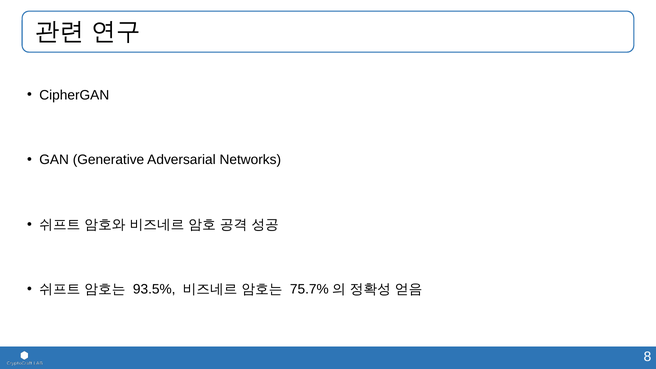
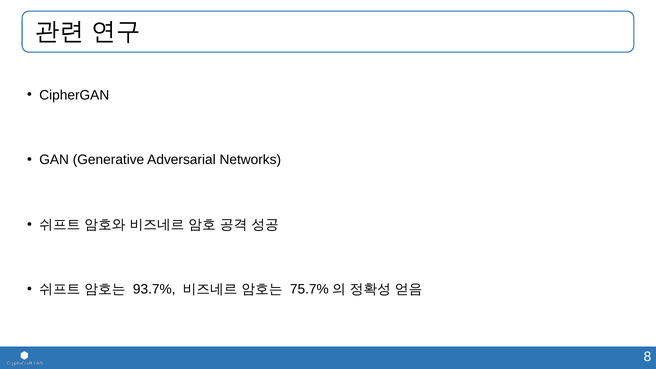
93.5%: 93.5% -> 93.7%
